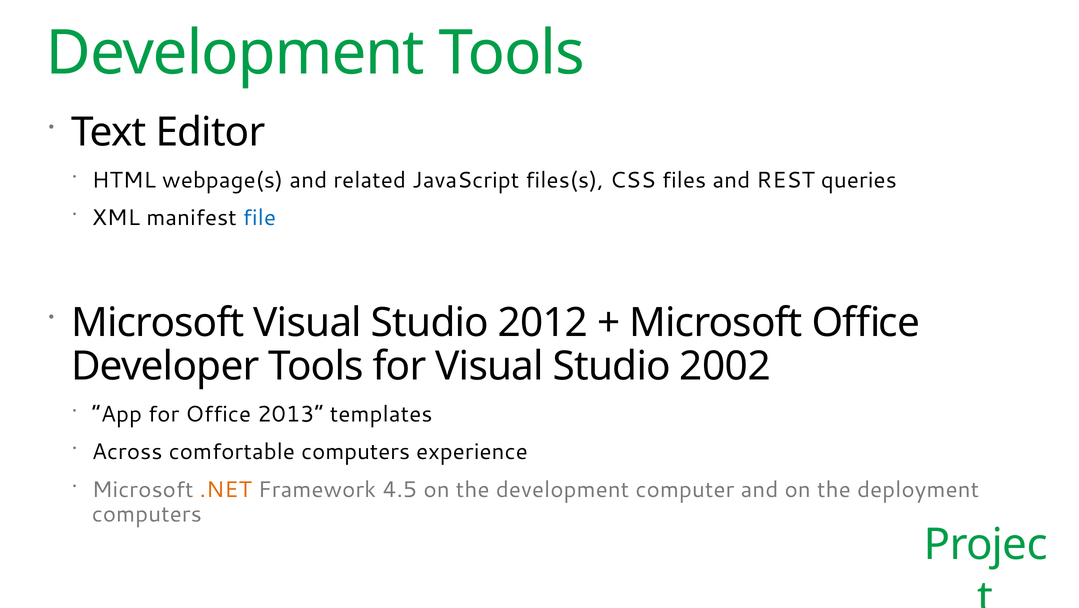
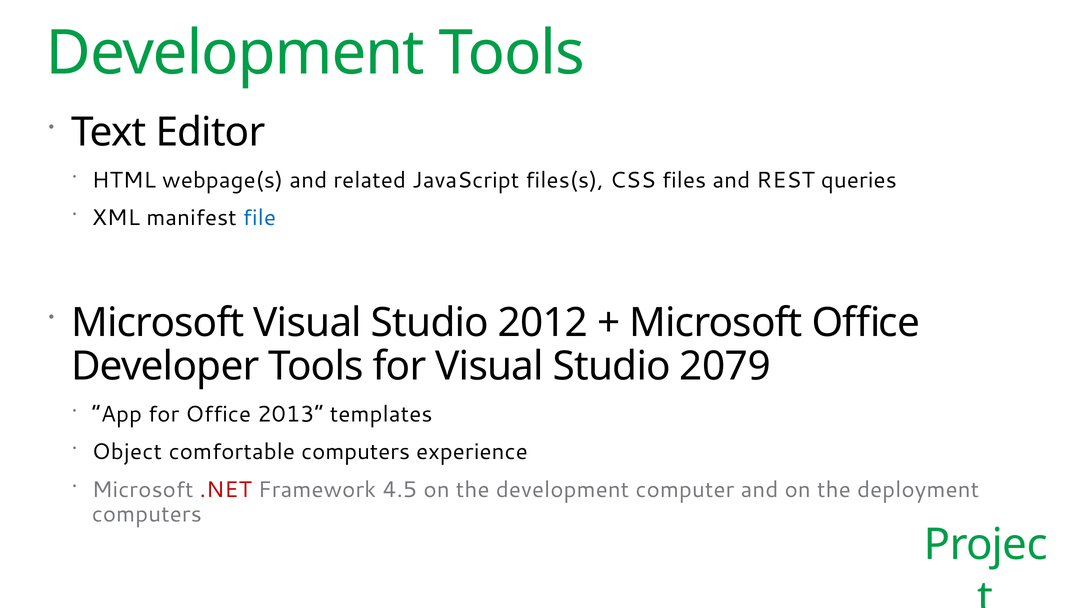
2002: 2002 -> 2079
Across: Across -> Object
.NET colour: orange -> red
